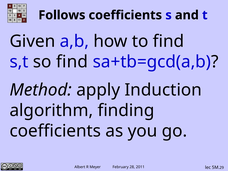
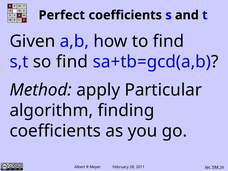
Follows: Follows -> Perfect
Induction: Induction -> Particular
